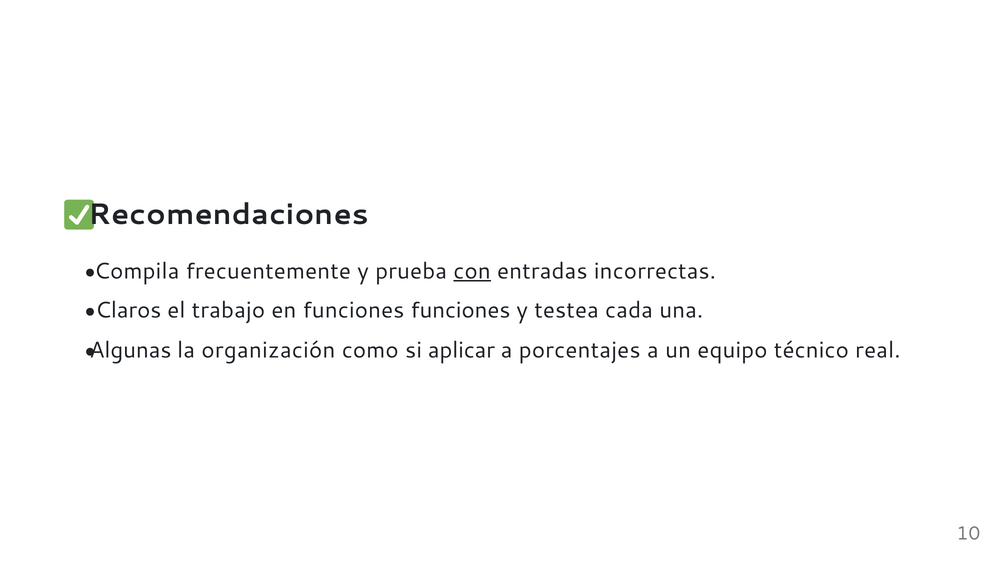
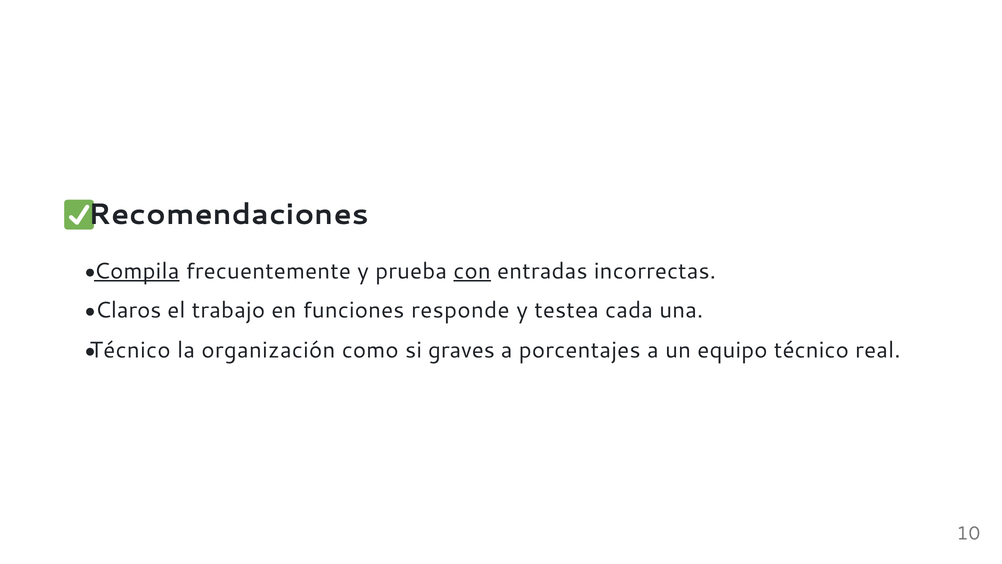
Compila underline: none -> present
funciones funciones: funciones -> responde
Algunas at (130, 350): Algunas -> Técnico
aplicar: aplicar -> graves
